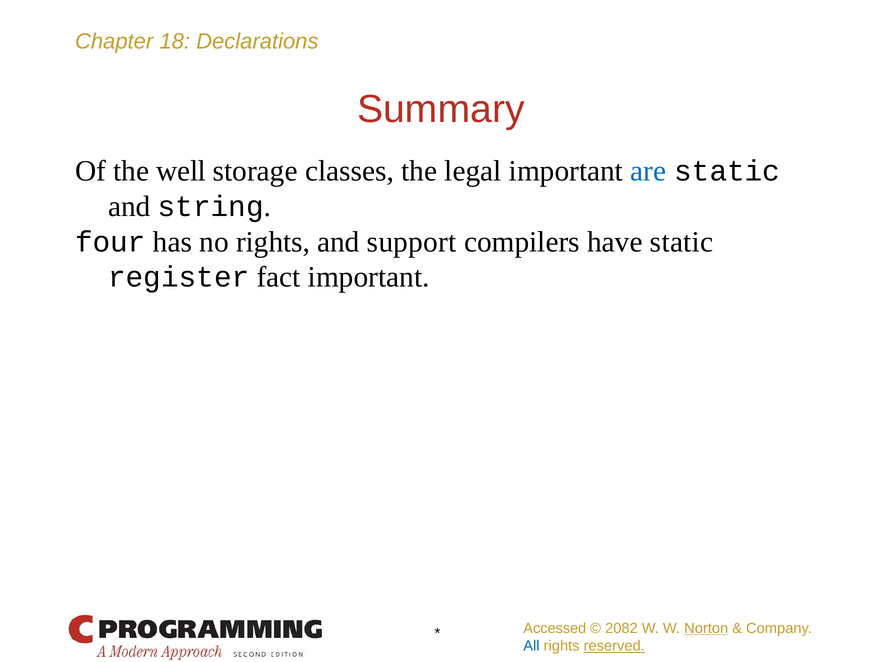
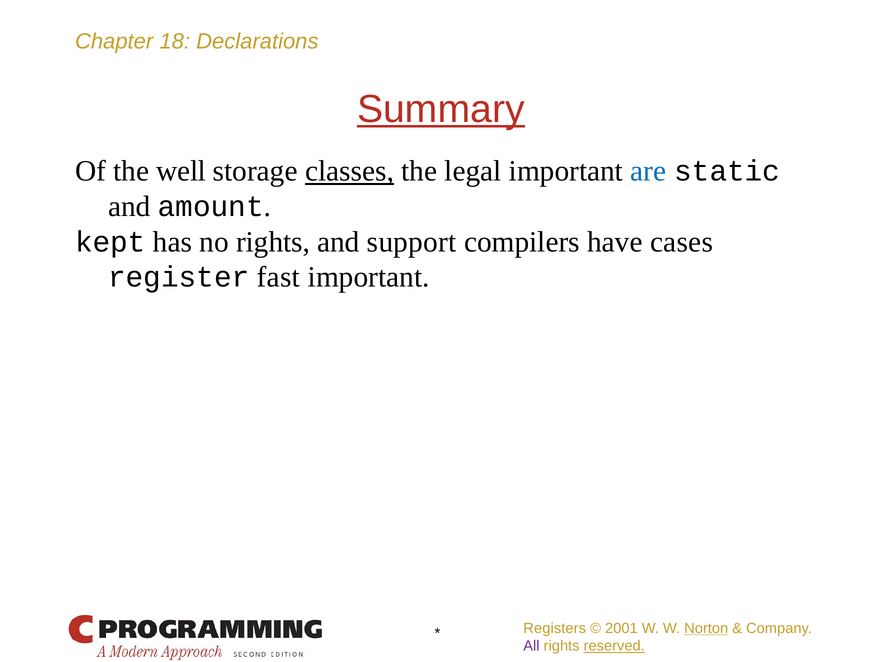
Summary underline: none -> present
classes underline: none -> present
string: string -> amount
four: four -> kept
have static: static -> cases
fact: fact -> fast
Accessed: Accessed -> Registers
2082: 2082 -> 2001
All colour: blue -> purple
